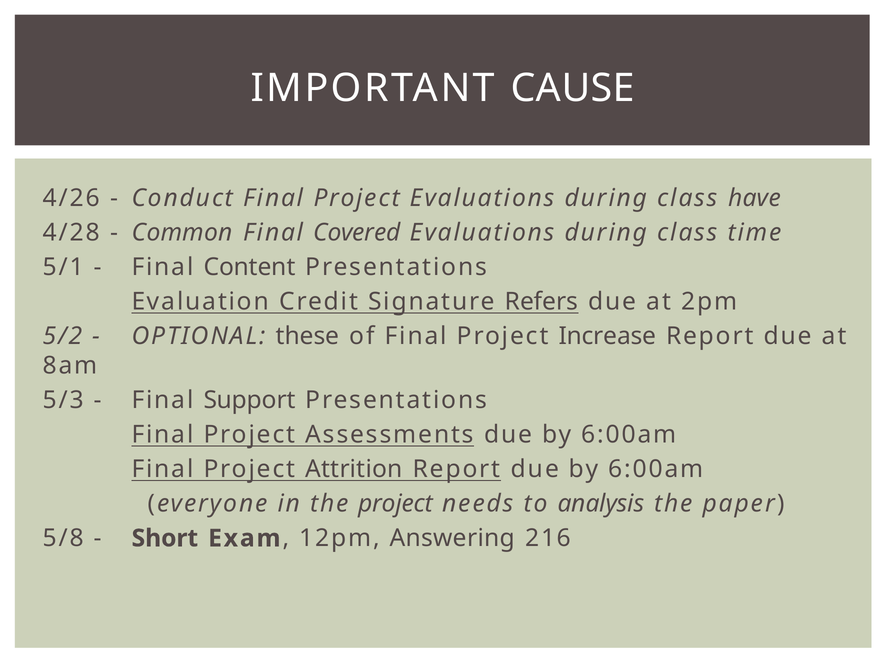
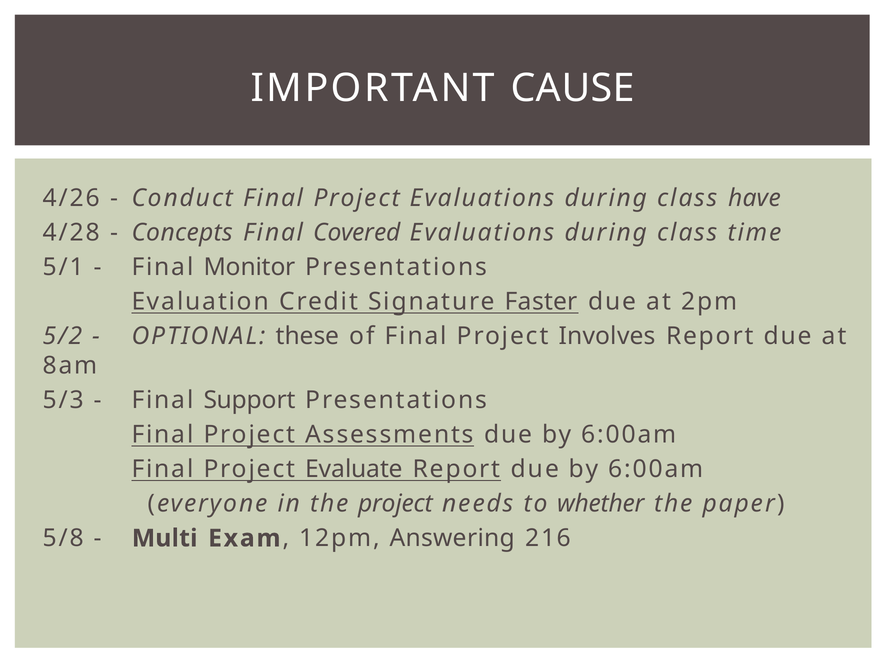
Common: Common -> Concepts
Content: Content -> Monitor
Refers: Refers -> Faster
Increase: Increase -> Involves
Attrition: Attrition -> Evaluate
analysis: analysis -> whether
Short: Short -> Multi
